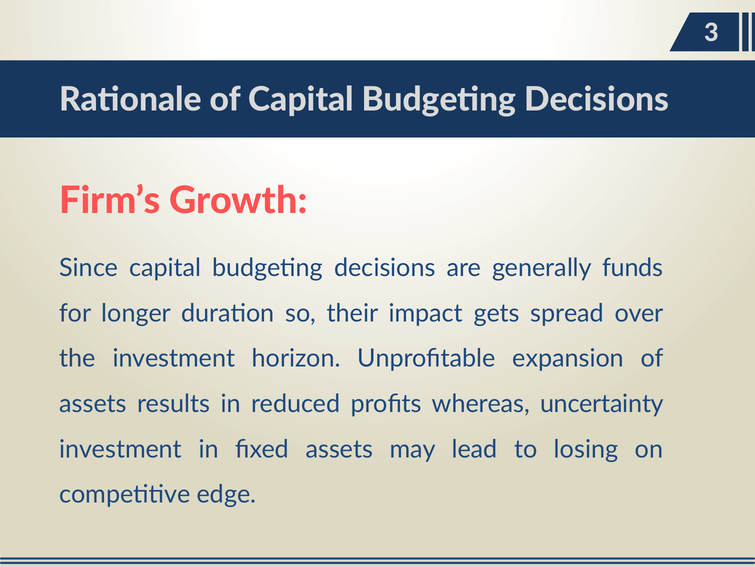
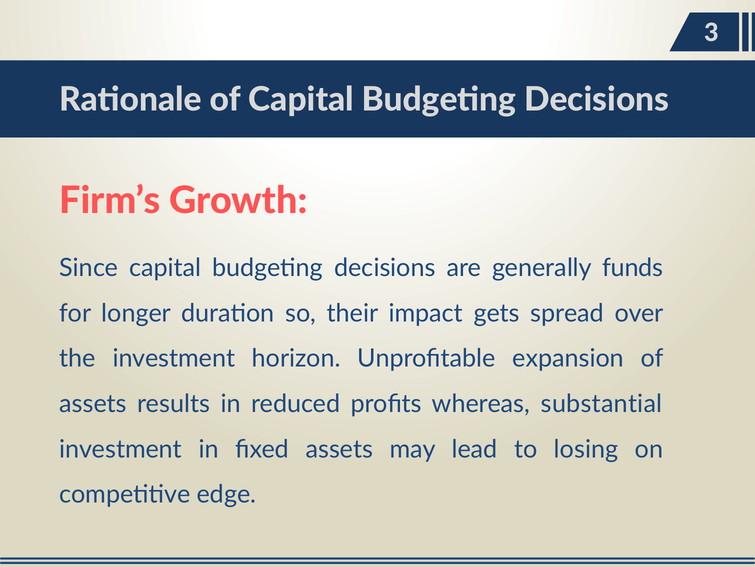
uncertainty: uncertainty -> substantial
